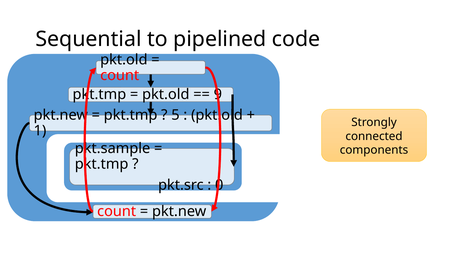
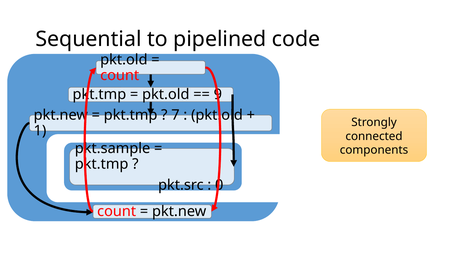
5: 5 -> 7
